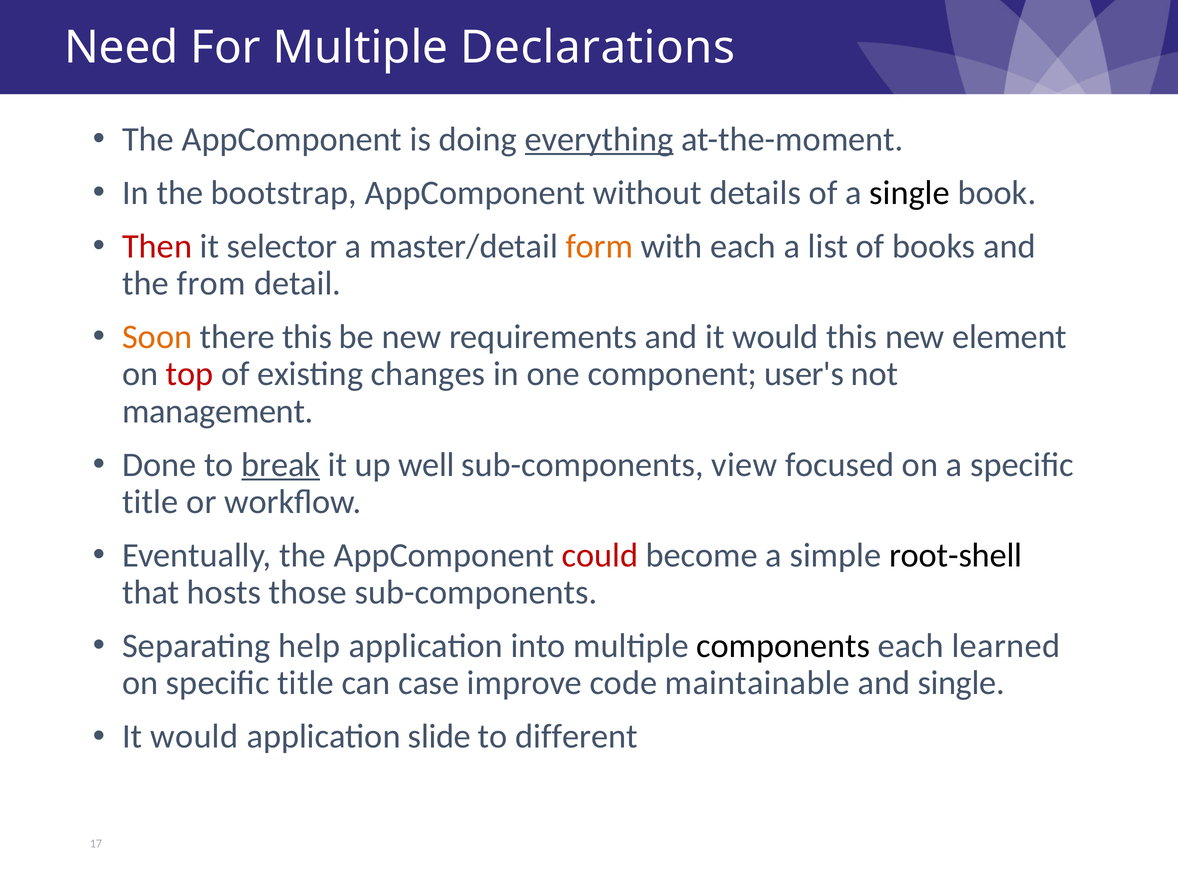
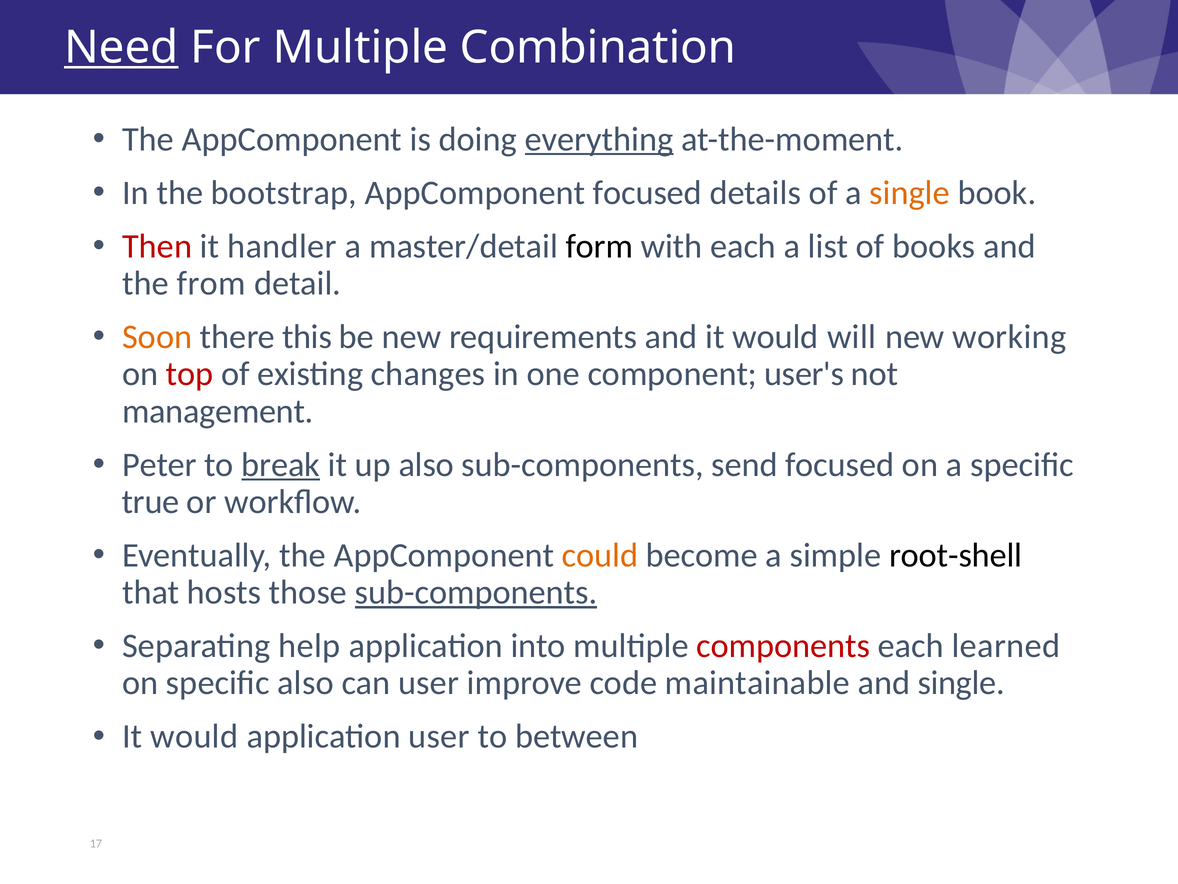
Need underline: none -> present
Declarations: Declarations -> Combination
AppComponent without: without -> focused
single at (910, 193) colour: black -> orange
selector: selector -> handler
form colour: orange -> black
would this: this -> will
element: element -> working
Done: Done -> Peter
up well: well -> also
view: view -> send
title at (150, 502): title -> true
could colour: red -> orange
sub-components at (476, 592) underline: none -> present
components colour: black -> red
on specific title: title -> also
can case: case -> user
application slide: slide -> user
different: different -> between
